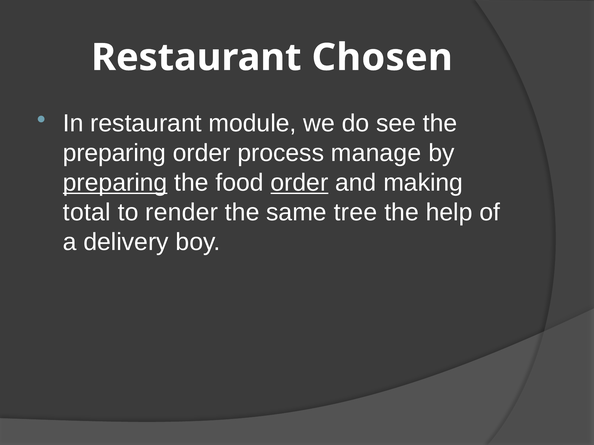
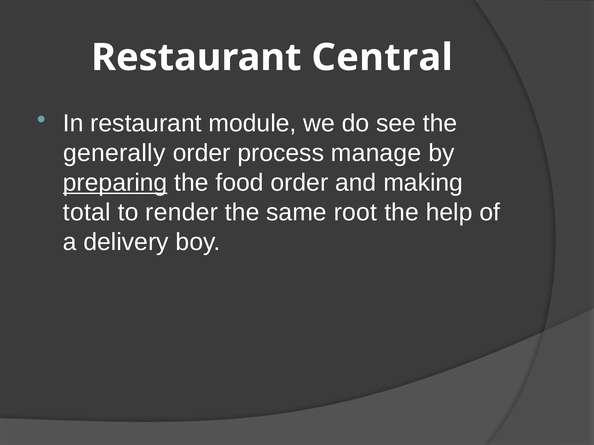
Chosen: Chosen -> Central
preparing at (114, 153): preparing -> generally
order at (299, 183) underline: present -> none
tree: tree -> root
